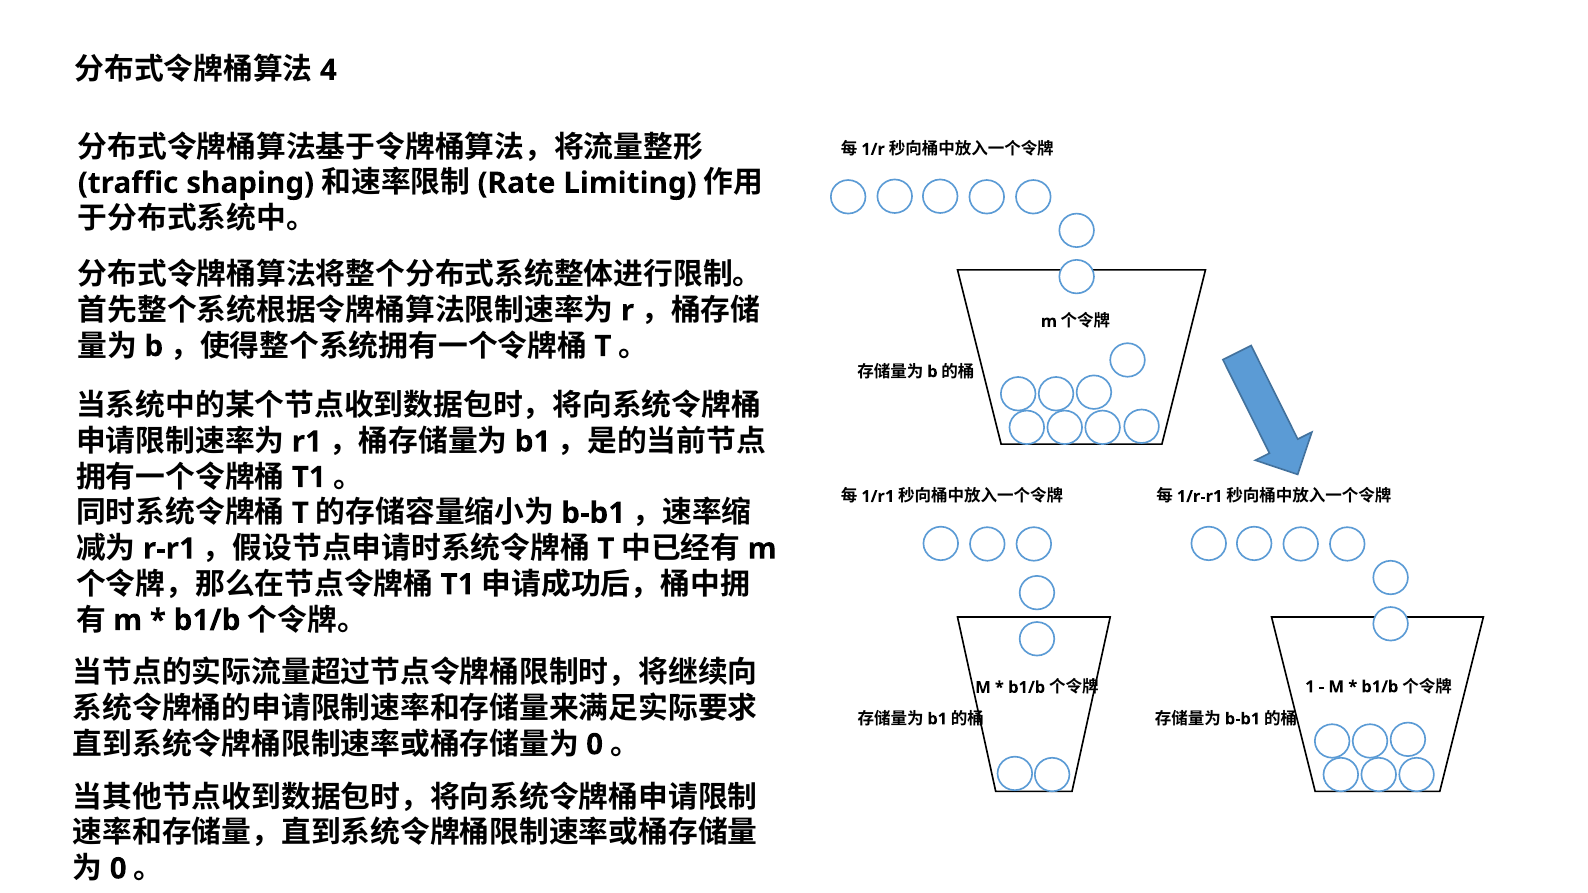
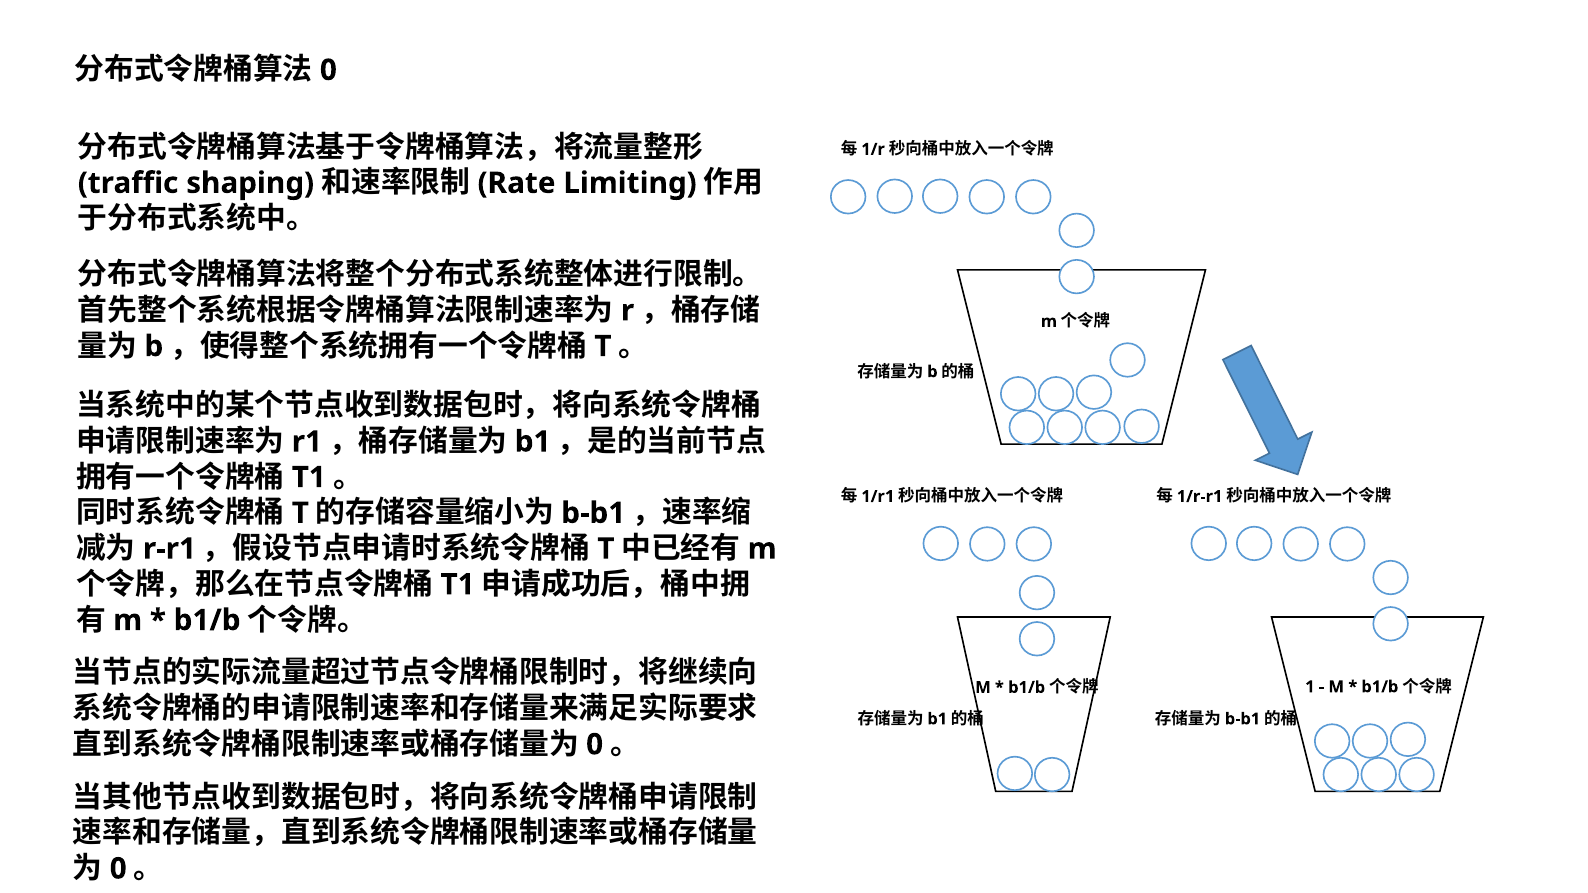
4 at (328, 70): 4 -> 0
